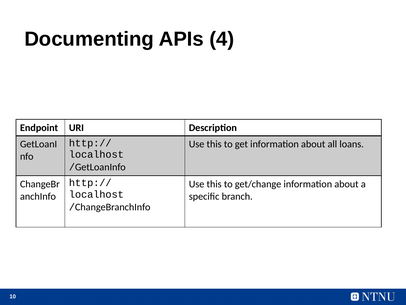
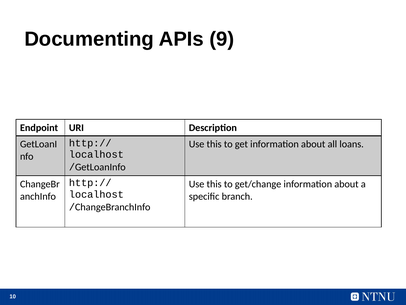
4: 4 -> 9
